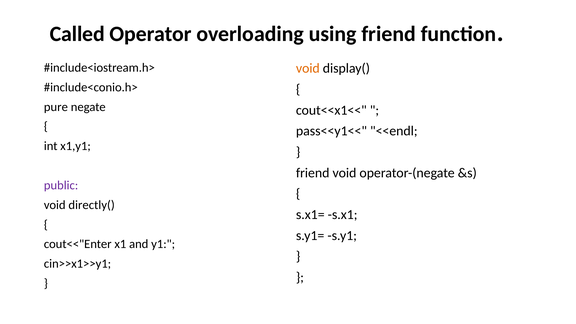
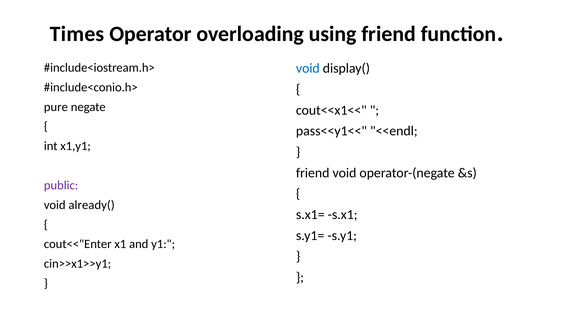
Called: Called -> Times
void at (308, 68) colour: orange -> blue
directly(: directly( -> already(
